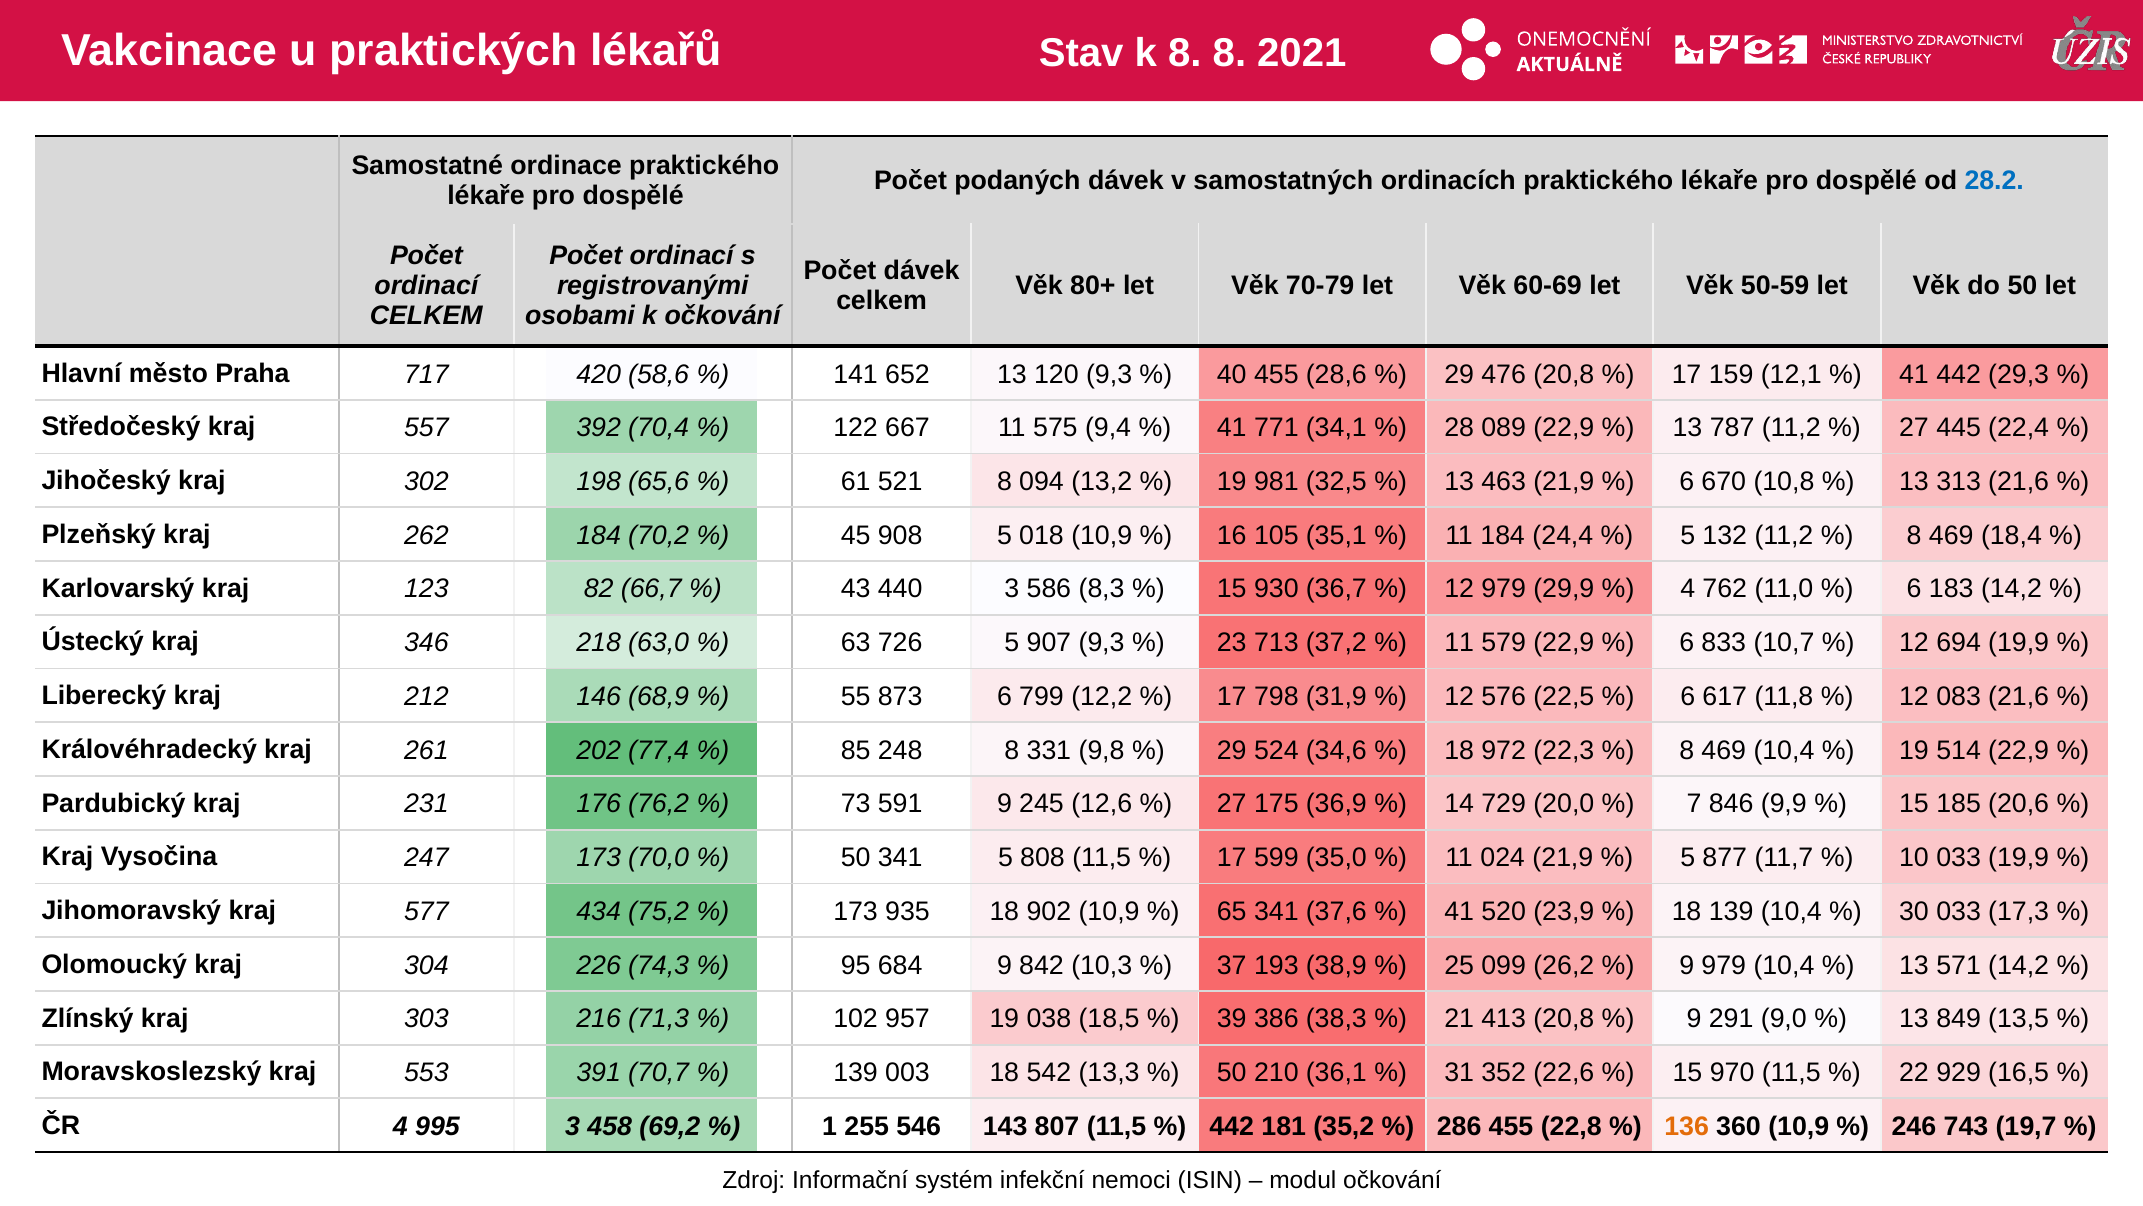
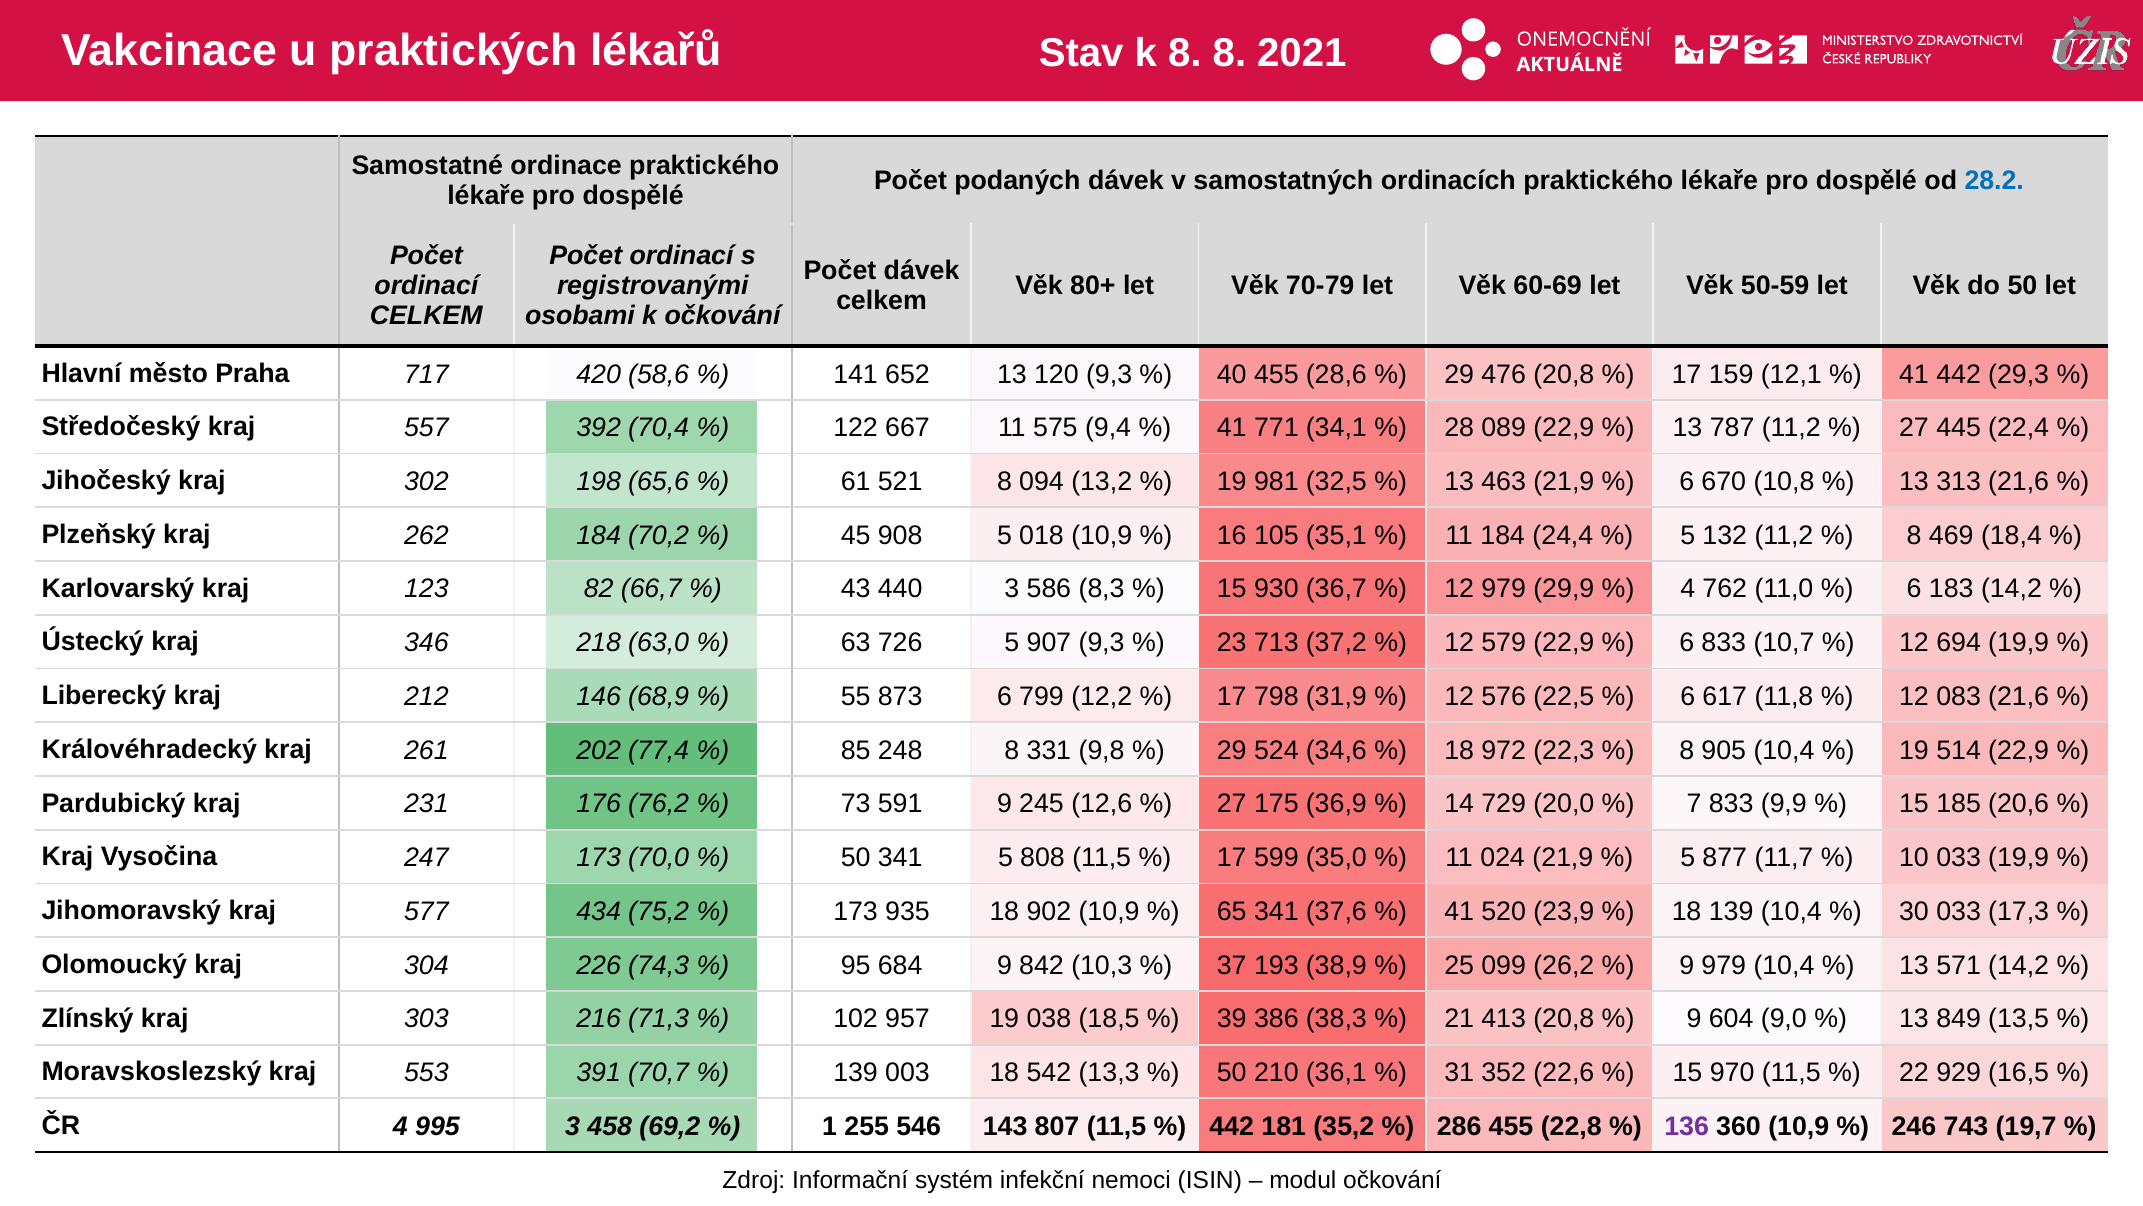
11 at (1459, 643): 11 -> 12
469 at (1724, 750): 469 -> 905
7 846: 846 -> 833
291: 291 -> 604
136 colour: orange -> purple
